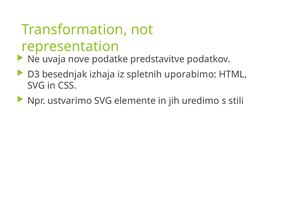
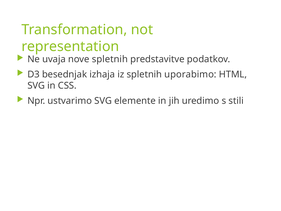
nove podatke: podatke -> spletnih
